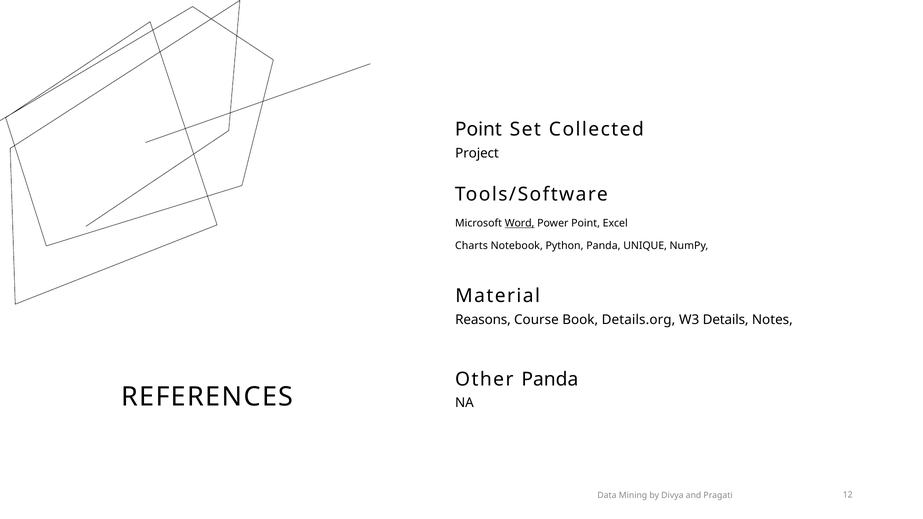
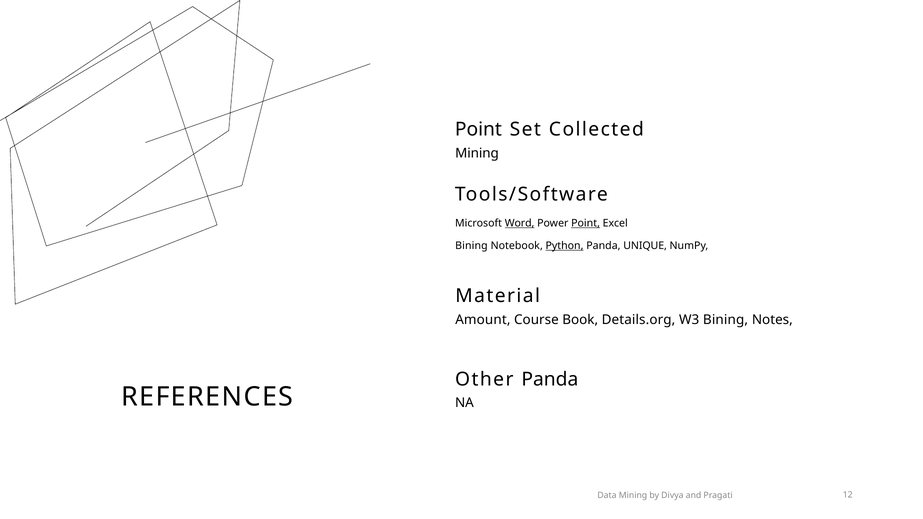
Project at (477, 153): Project -> Mining
Point at (586, 223) underline: none -> present
Charts at (471, 246): Charts -> Bining
Python underline: none -> present
Reasons: Reasons -> Amount
W3 Details: Details -> Bining
